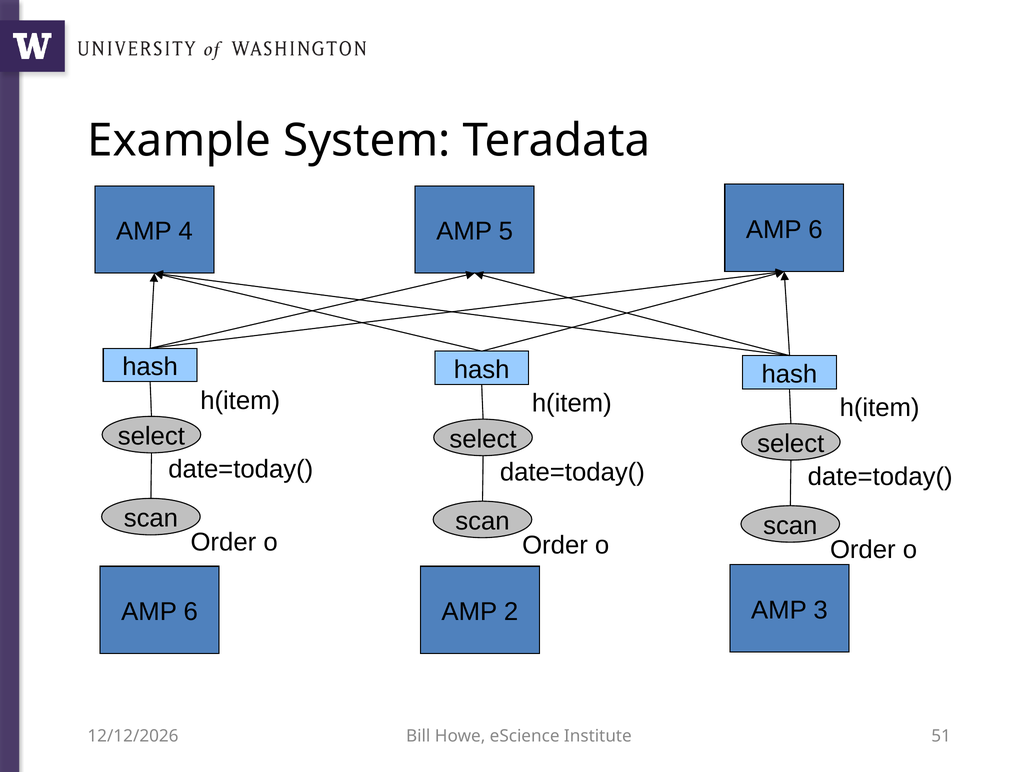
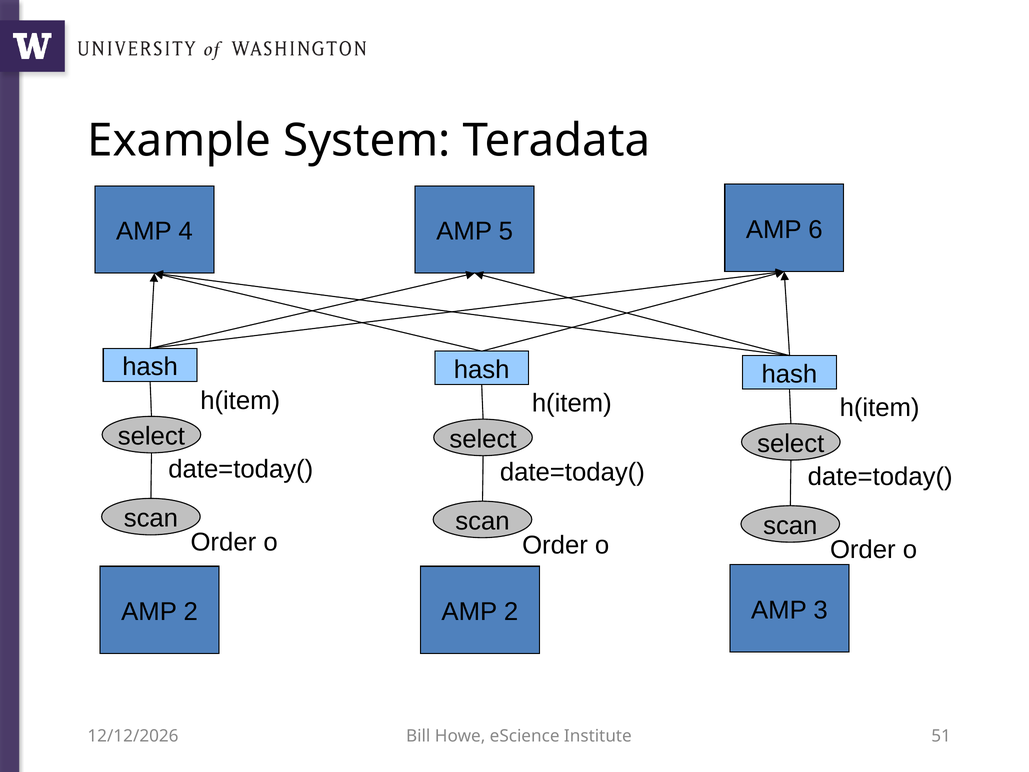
6 at (191, 612): 6 -> 2
